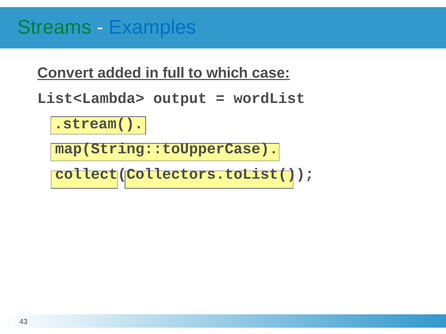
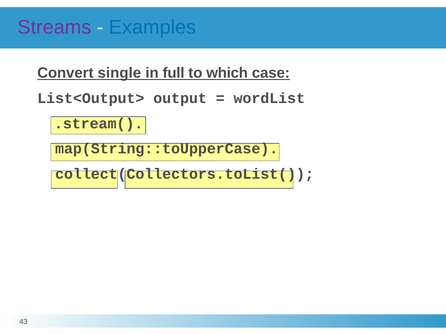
Streams colour: green -> purple
added: added -> single
List<Lambda>: List<Lambda> -> List<Output>
